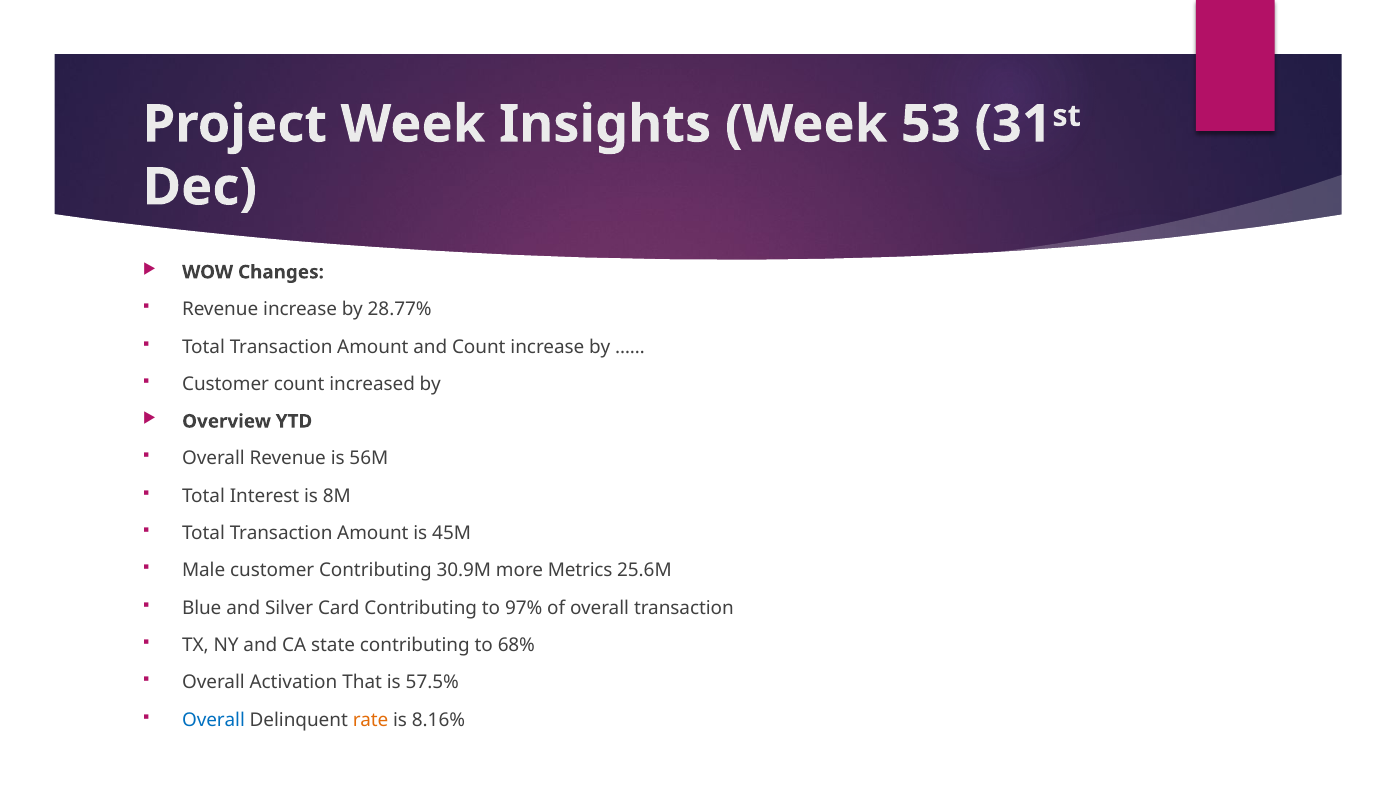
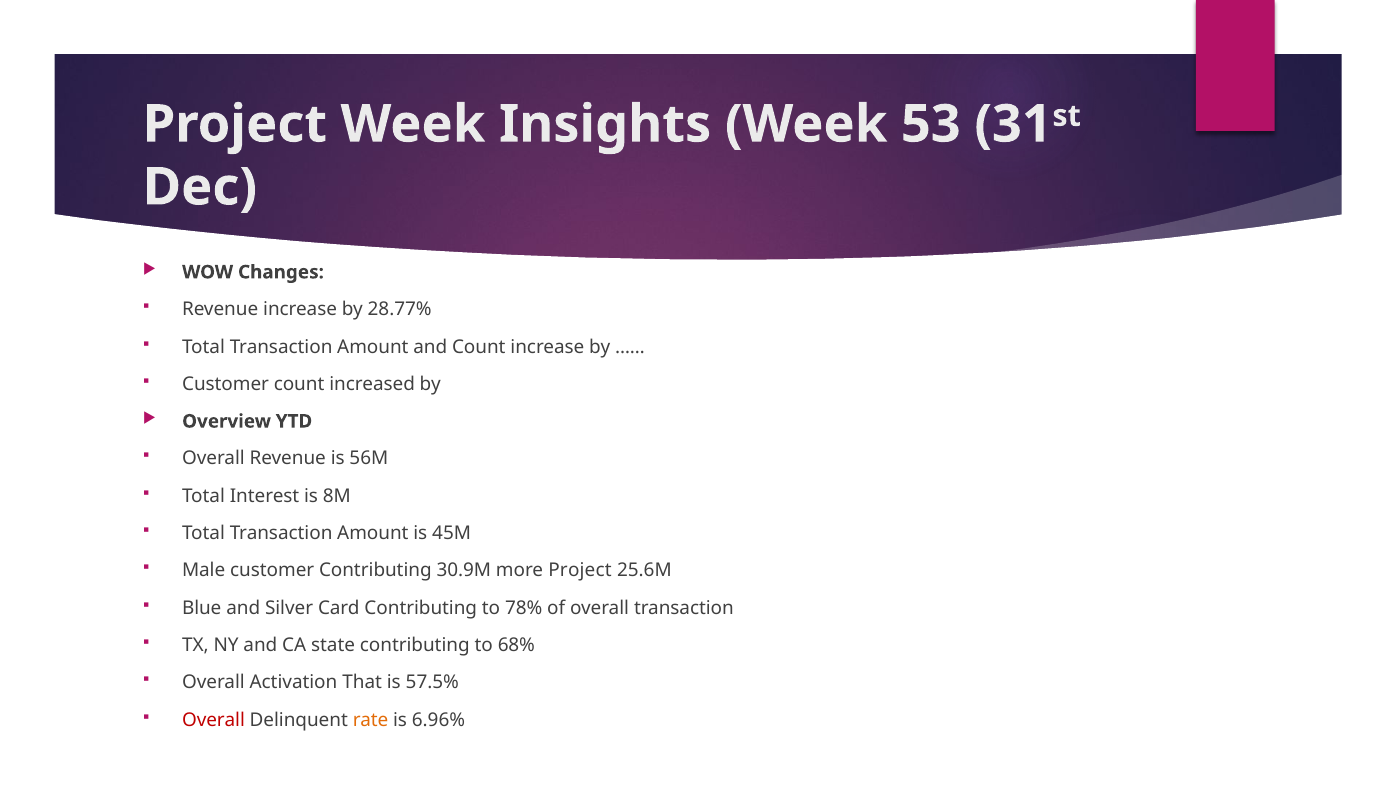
more Metrics: Metrics -> Project
97%: 97% -> 78%
Overall at (214, 720) colour: blue -> red
8.16%: 8.16% -> 6.96%
